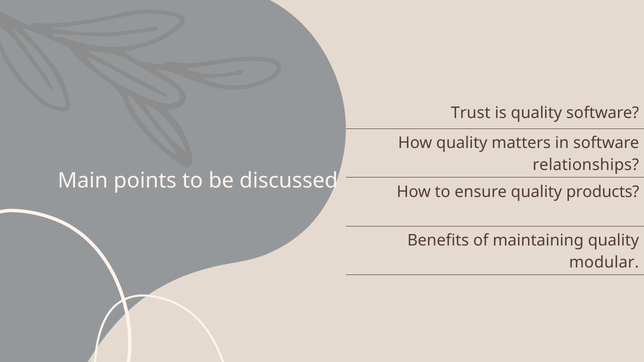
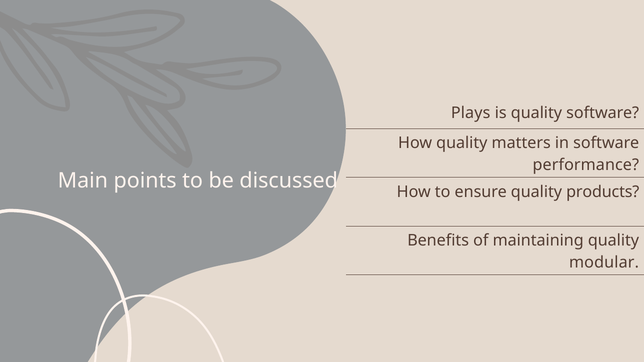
Trust: Trust -> Plays
relationships: relationships -> performance
